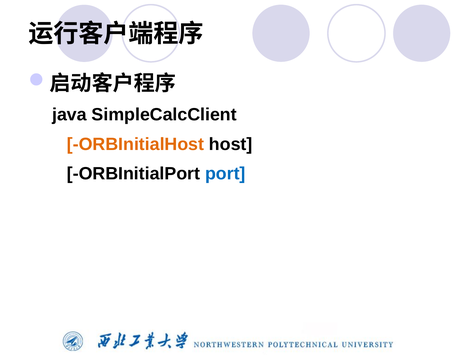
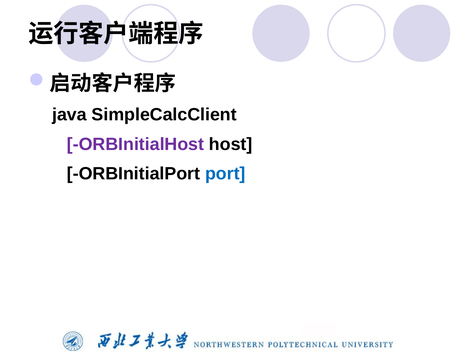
ORBInitialHost colour: orange -> purple
